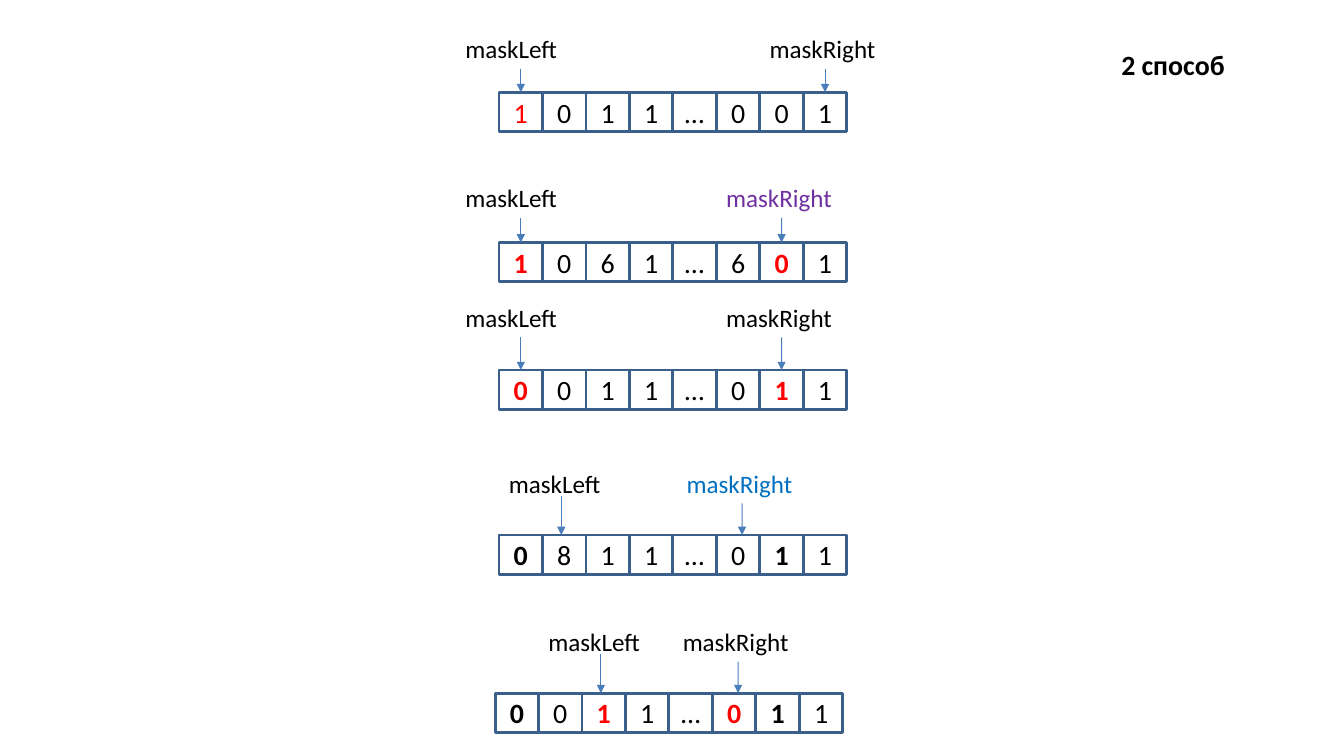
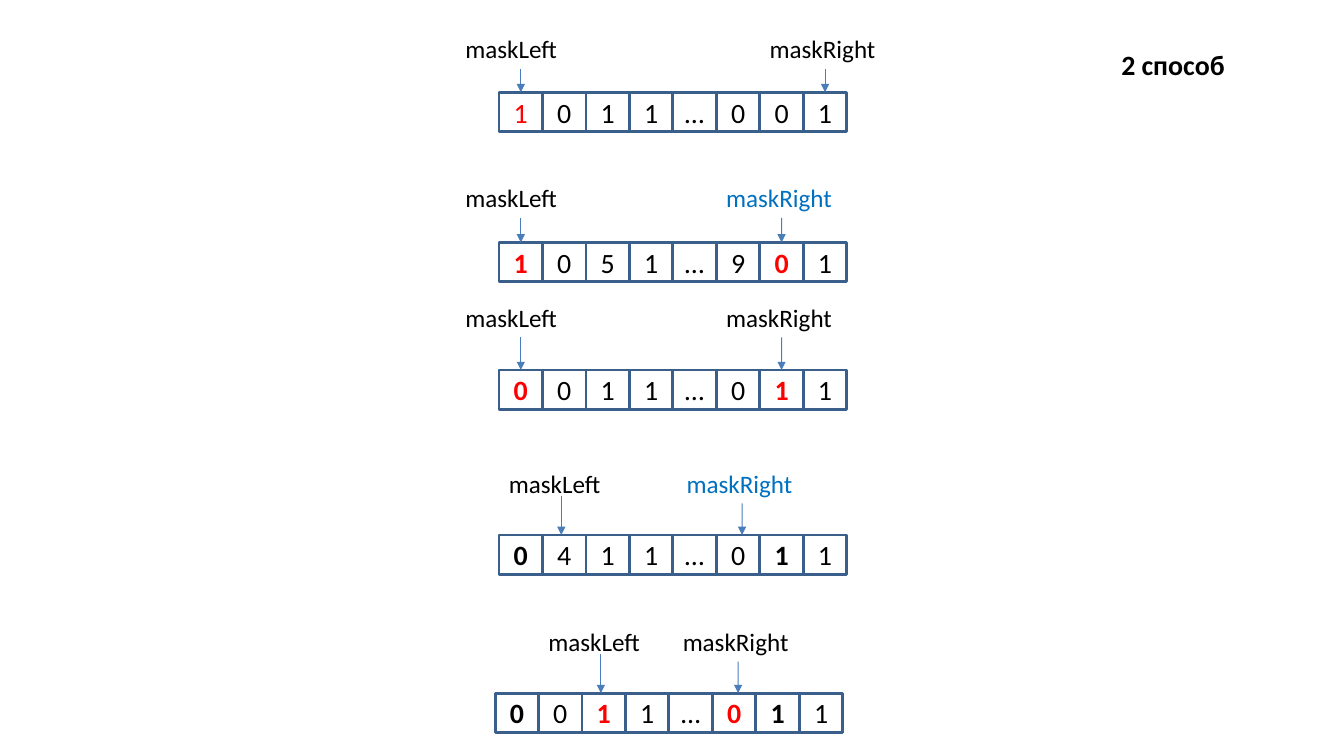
maskRight at (779, 200) colour: purple -> blue
0 6: 6 -> 5
6 at (738, 264): 6 -> 9
8: 8 -> 4
